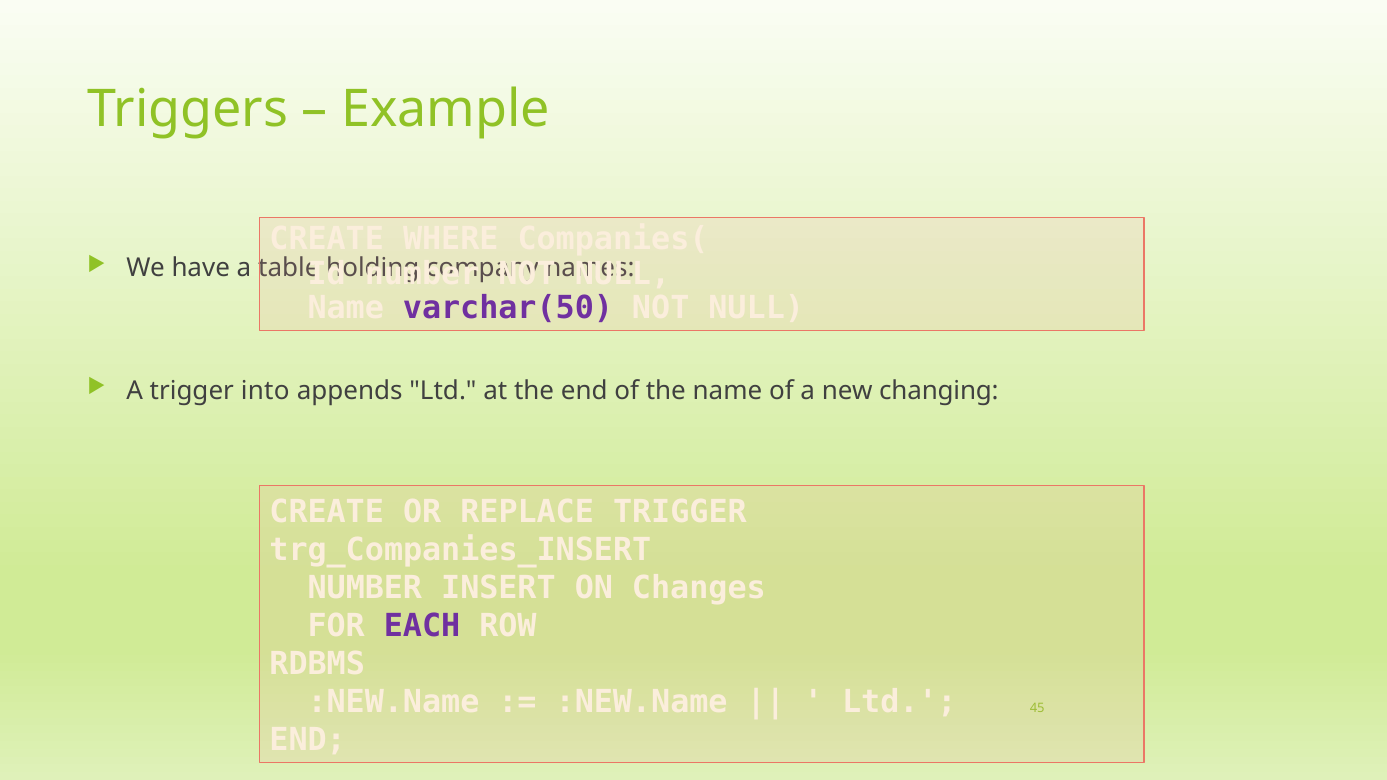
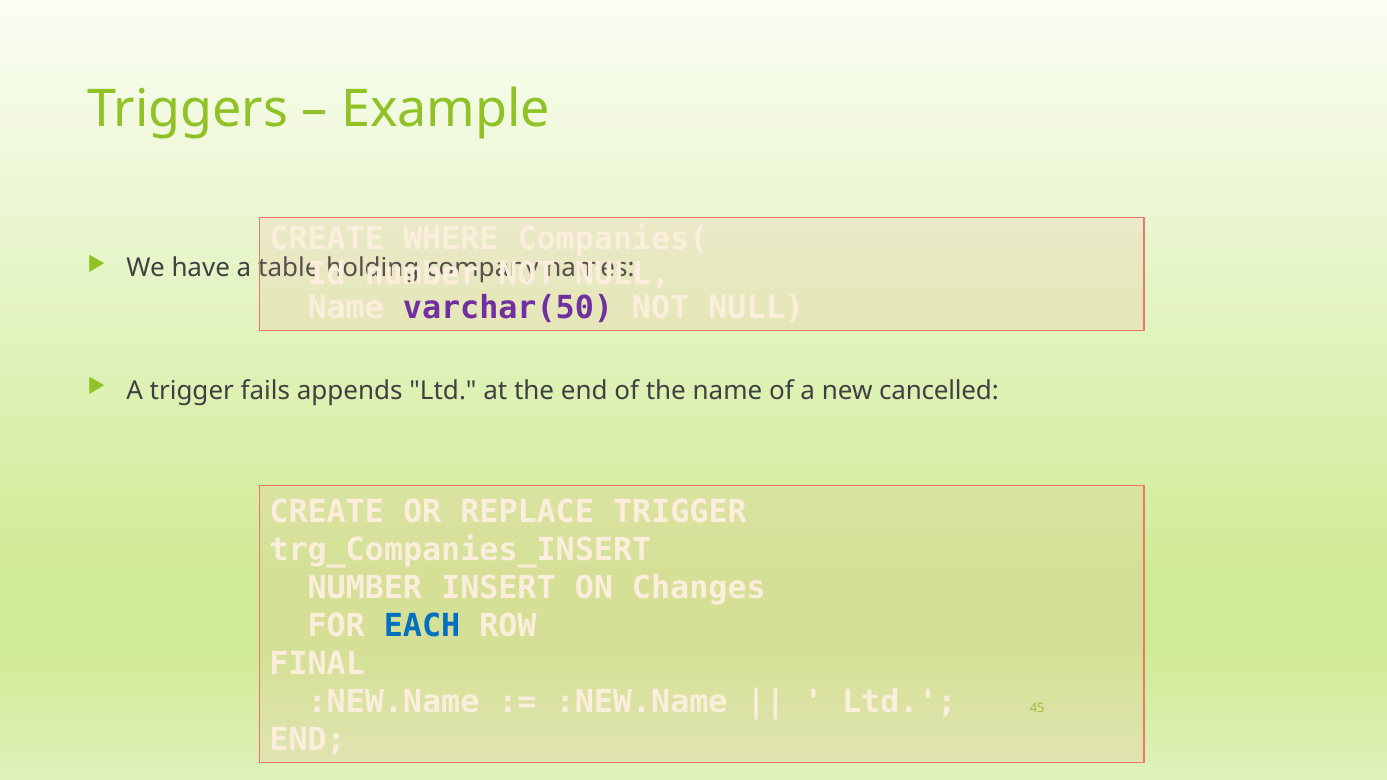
into: into -> fails
changing: changing -> cancelled
EACH colour: purple -> blue
RDBMS: RDBMS -> FINAL
